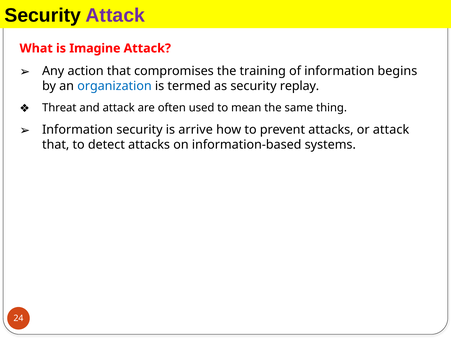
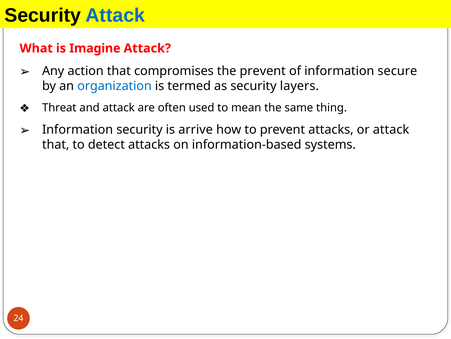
Attack at (115, 15) colour: purple -> blue
the training: training -> prevent
begins: begins -> secure
replay: replay -> layers
